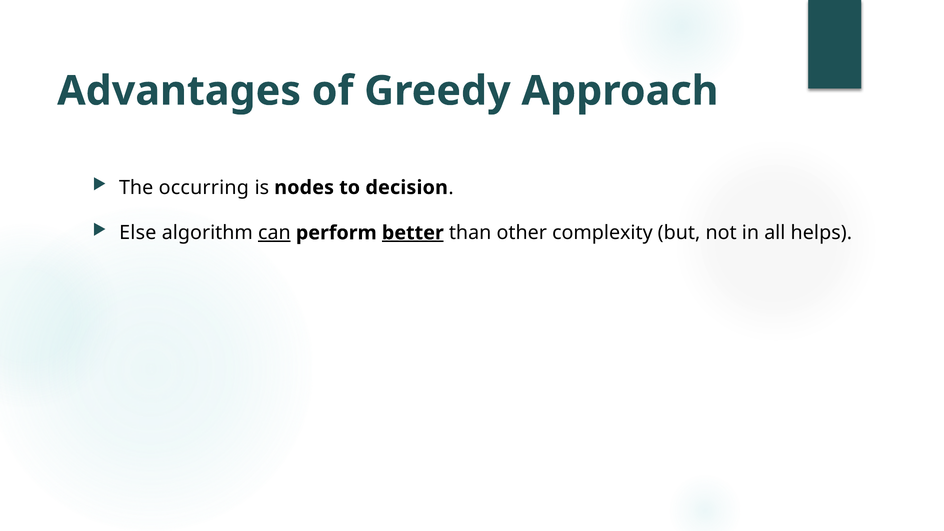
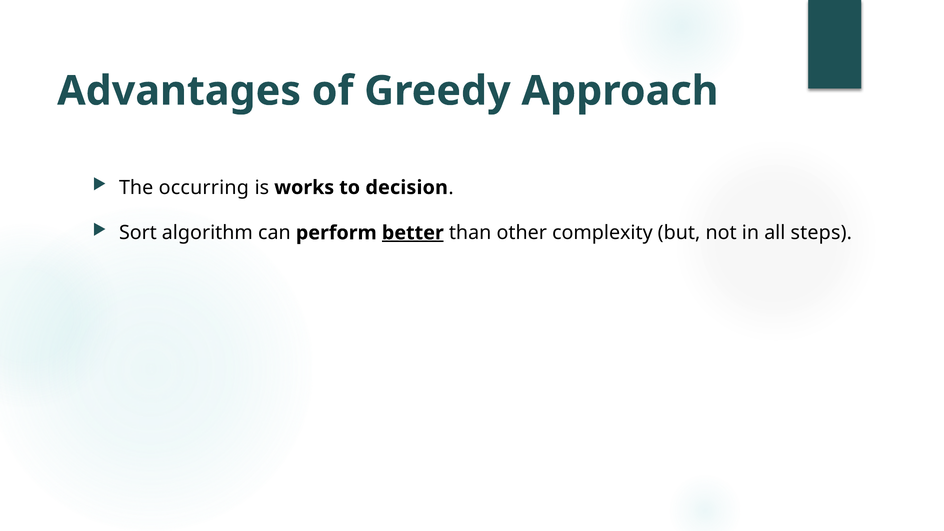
nodes: nodes -> works
Else: Else -> Sort
can underline: present -> none
helps: helps -> steps
